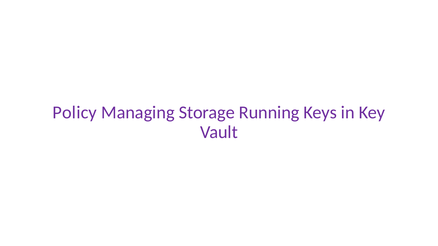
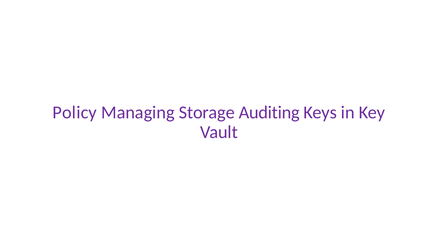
Running: Running -> Auditing
